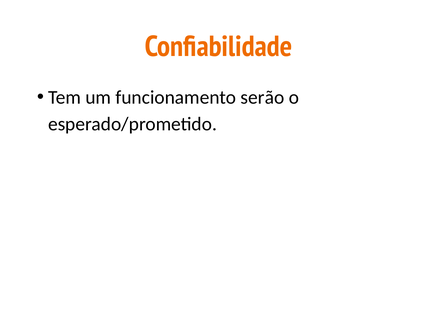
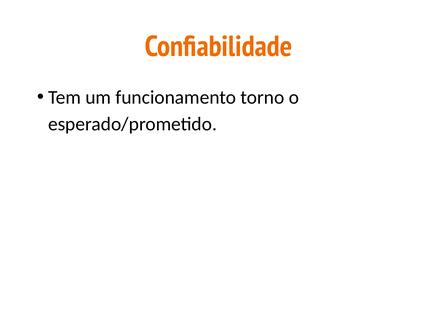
serão: serão -> torno
